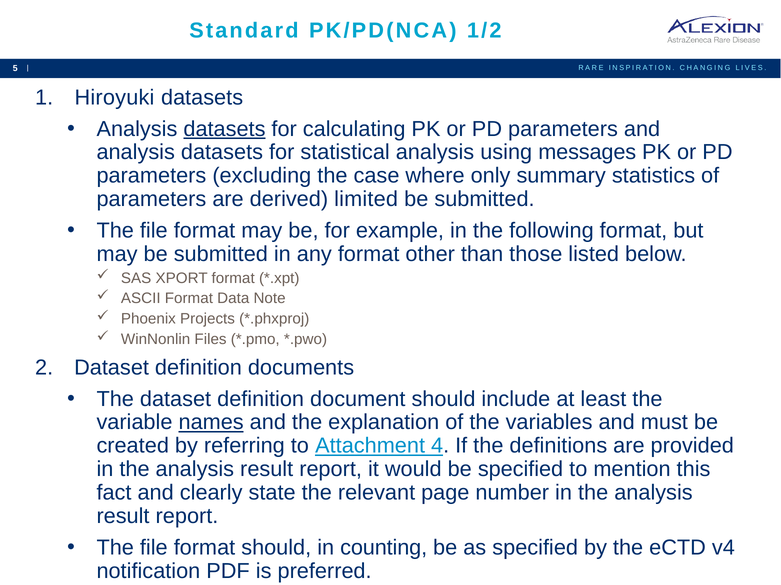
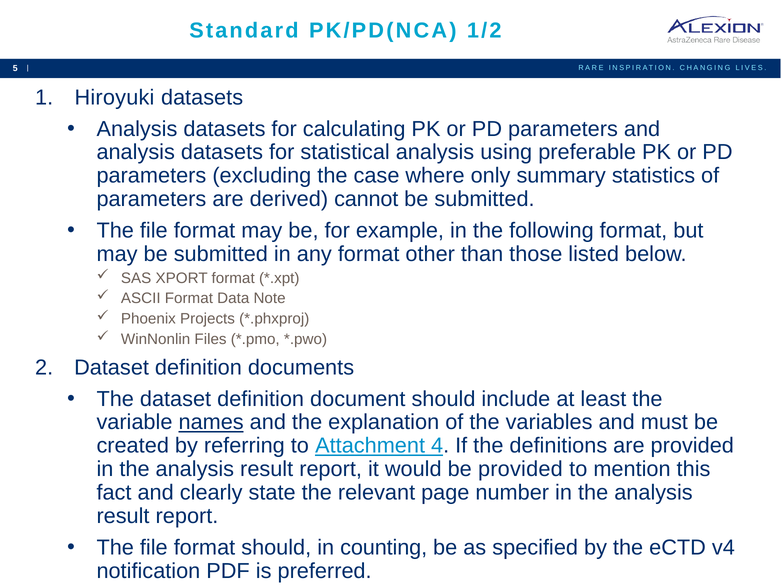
datasets at (224, 129) underline: present -> none
messages: messages -> preferable
limited: limited -> cannot
be specified: specified -> provided
